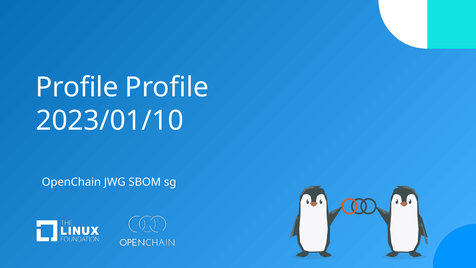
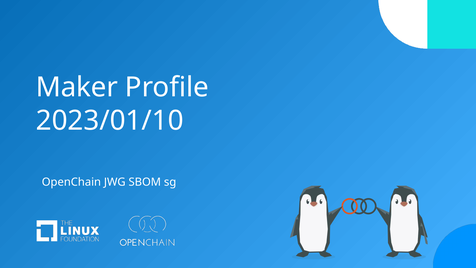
Profile at (77, 87): Profile -> Maker
